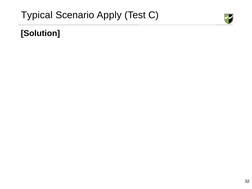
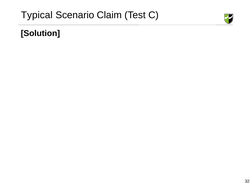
Apply: Apply -> Claim
